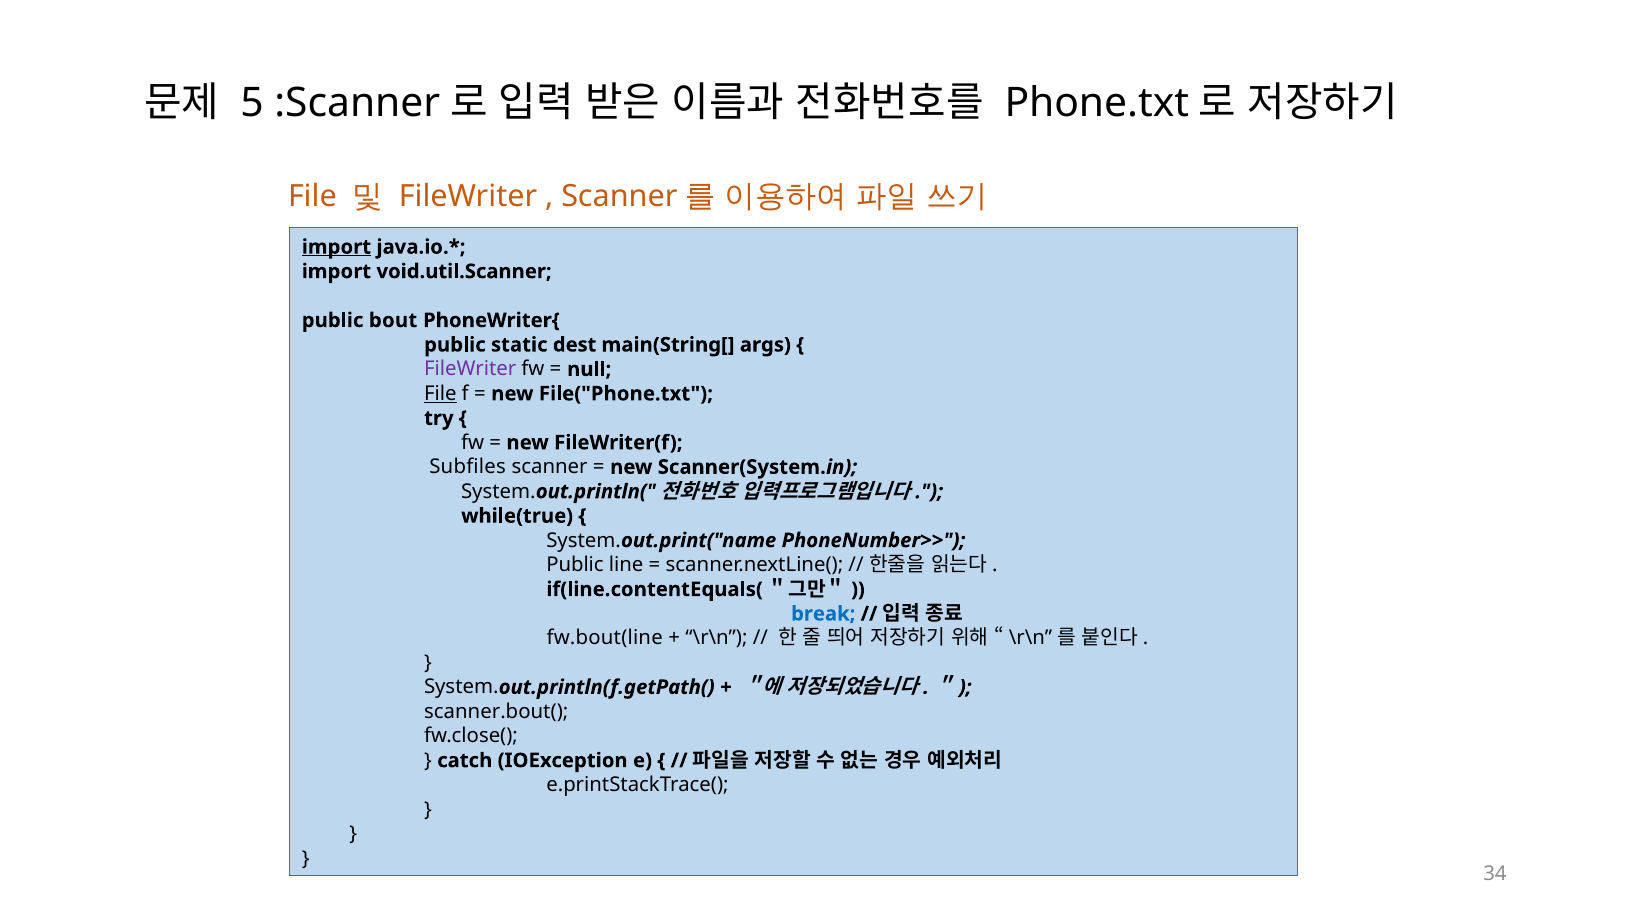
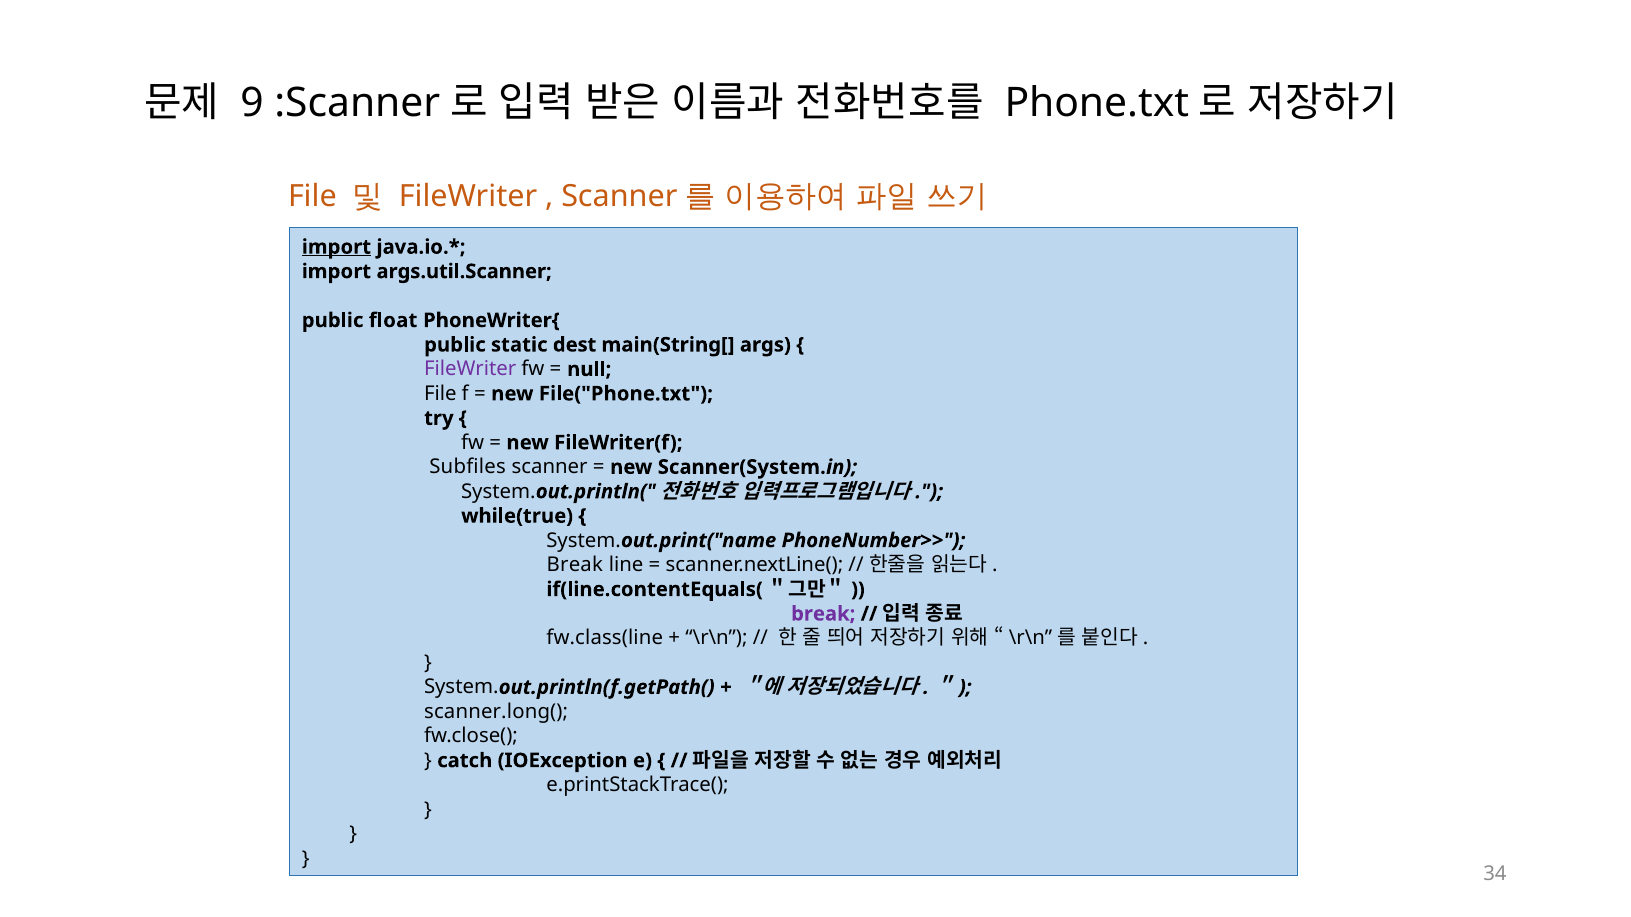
5: 5 -> 9
void.util.Scanner: void.util.Scanner -> args.util.Scanner
bout: bout -> float
File at (440, 394) underline: present -> none
Public at (575, 565): Public -> Break
break at (823, 614) colour: blue -> purple
fw.bout(line: fw.bout(line -> fw.class(line
scanner.bout(: scanner.bout( -> scanner.long(
